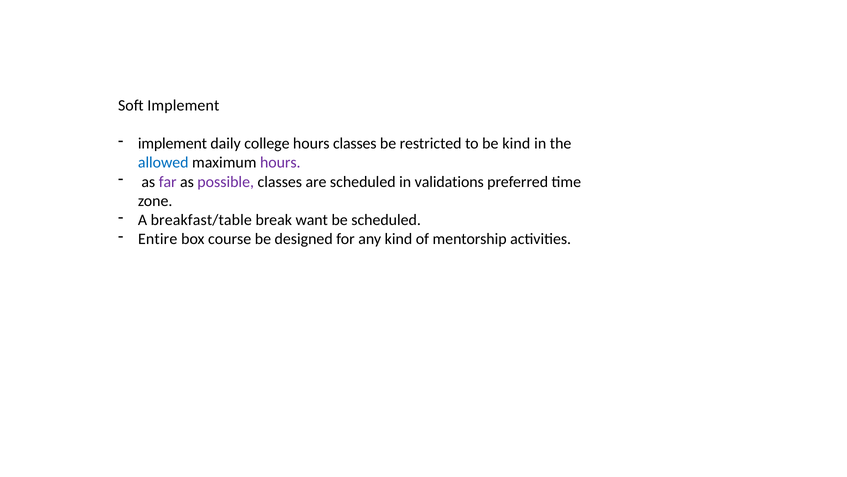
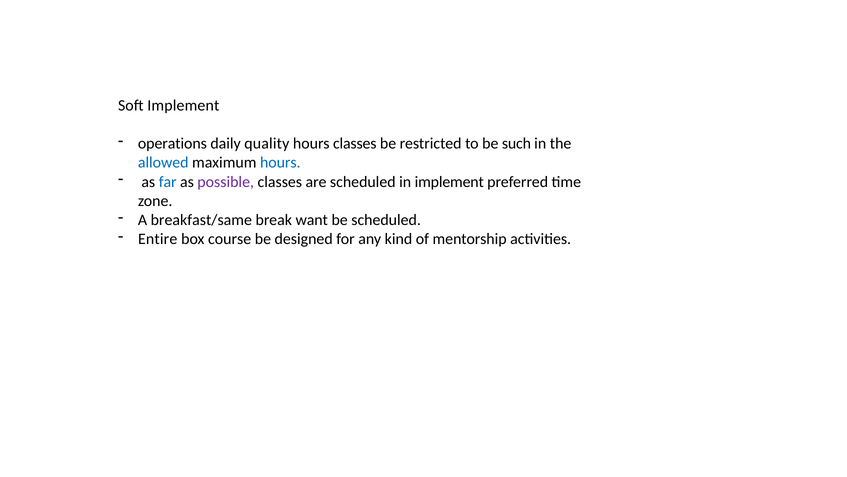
implement at (172, 143): implement -> operations
college: college -> quality
be kind: kind -> such
hours at (280, 163) colour: purple -> blue
far colour: purple -> blue
in validations: validations -> implement
breakfast/table: breakfast/table -> breakfast/same
